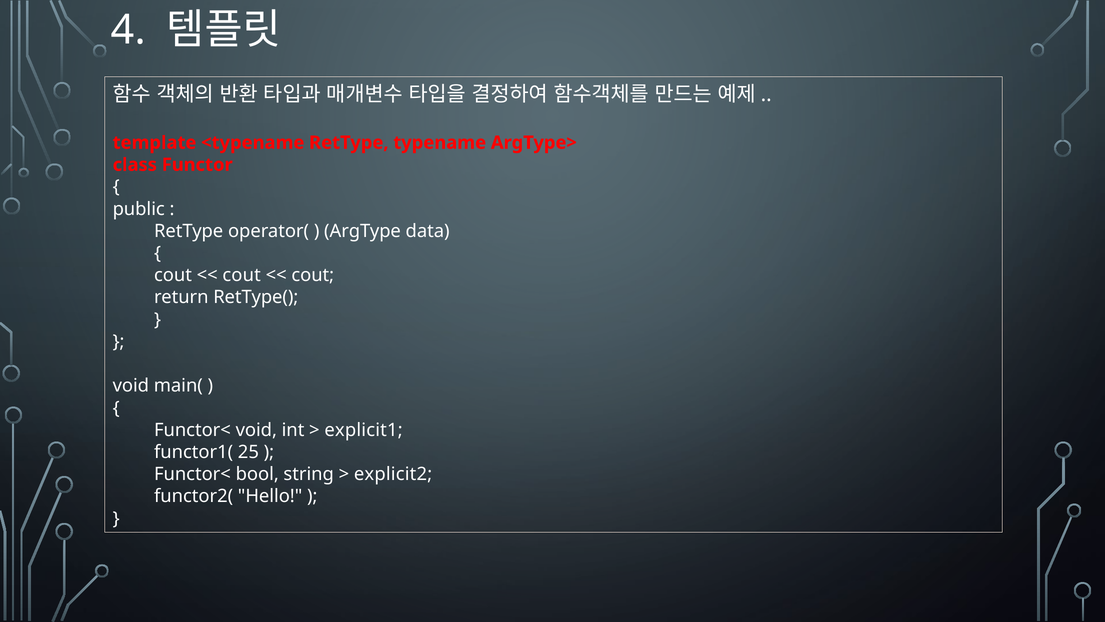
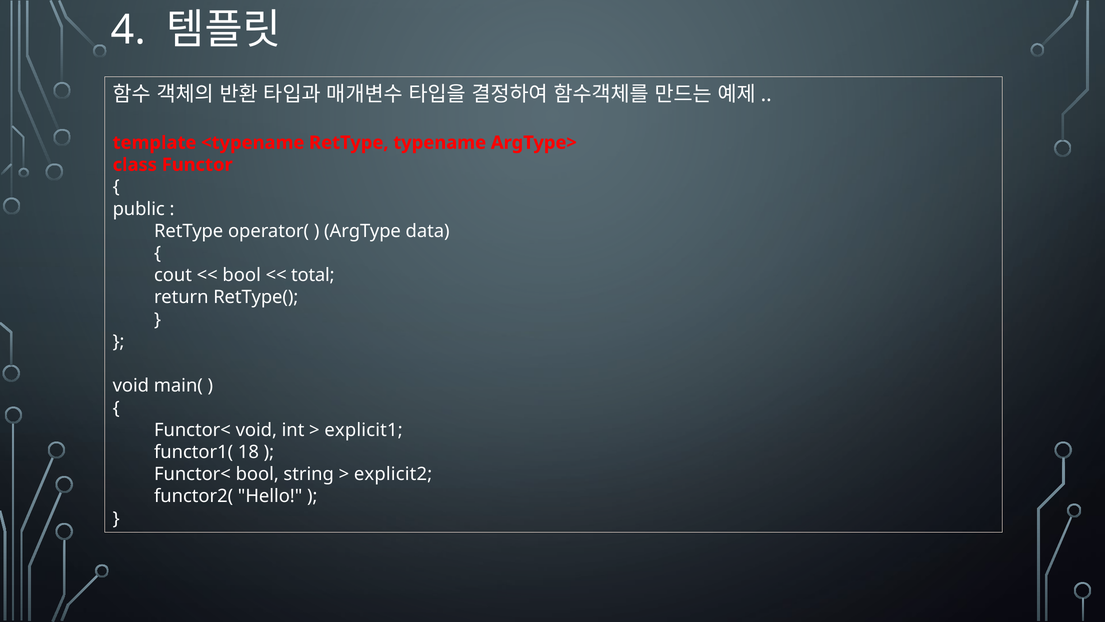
cout at (242, 275): cout -> bool
cout at (313, 275): cout -> total
25: 25 -> 18
